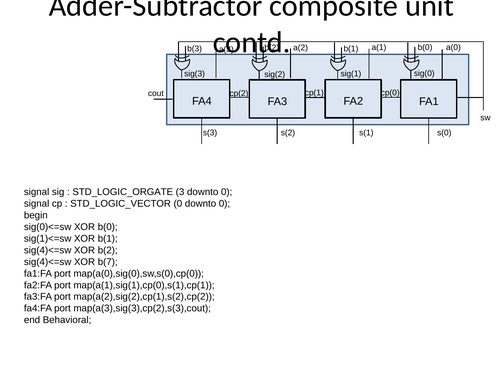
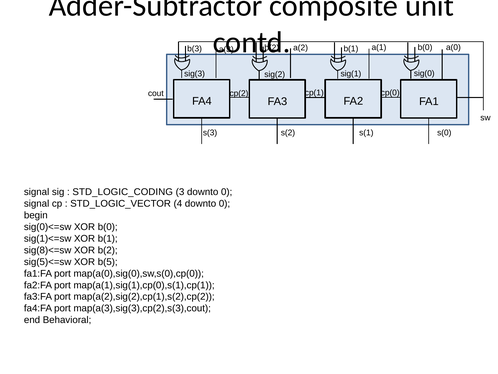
STD_LOGIC_ORGATE: STD_LOGIC_ORGATE -> STD_LOGIC_CODING
STD_LOGIC_VECTOR 0: 0 -> 4
sig(4)<=sw at (48, 250): sig(4)<=sw -> sig(8)<=sw
sig(4)<=sw at (48, 262): sig(4)<=sw -> sig(5)<=sw
b(7: b(7 -> b(5
